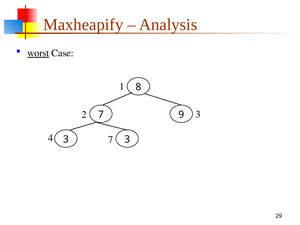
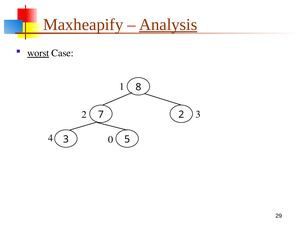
Analysis underline: none -> present
7 9: 9 -> 2
4 7: 7 -> 0
3 3: 3 -> 5
